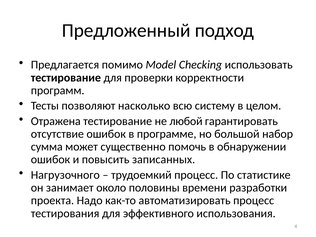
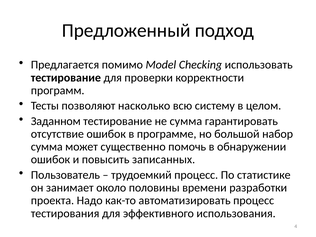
Отражена: Отражена -> Заданном
не любой: любой -> сумма
Нагрузочного: Нагрузочного -> Пользователь
